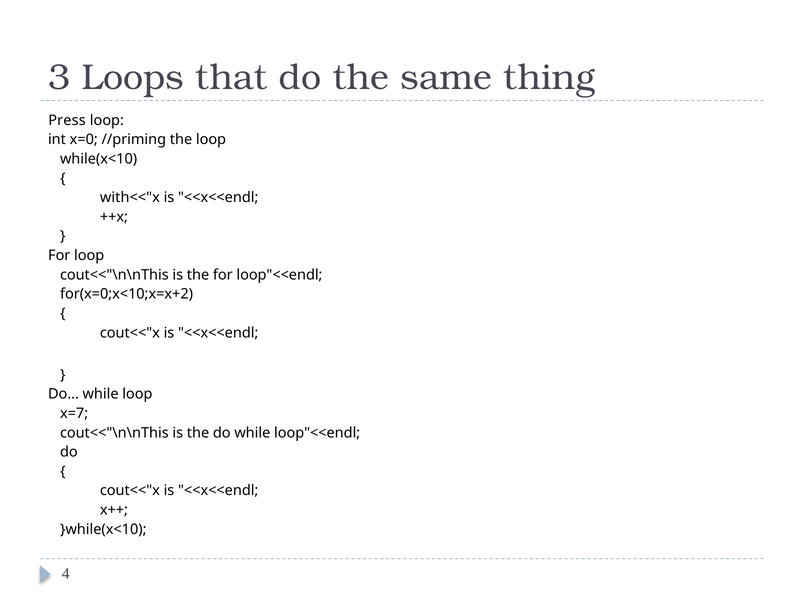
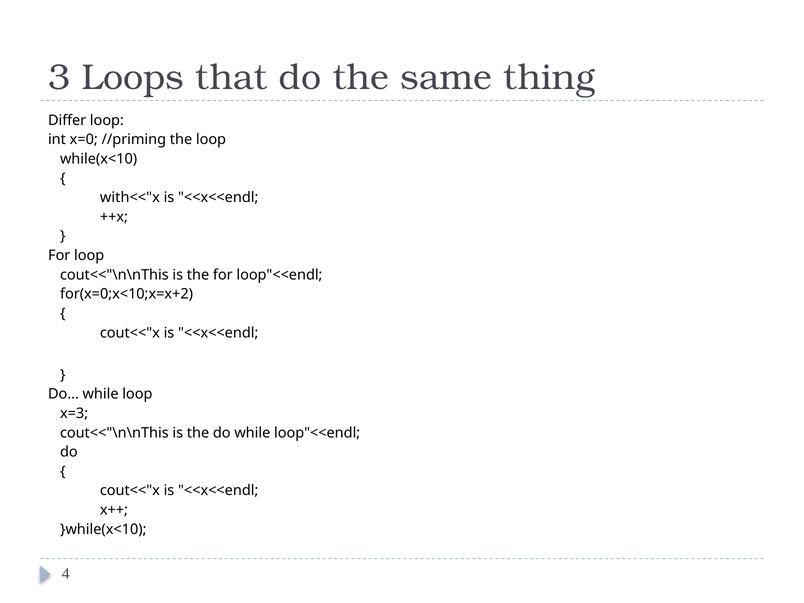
Press: Press -> Differ
x=7: x=7 -> x=3
